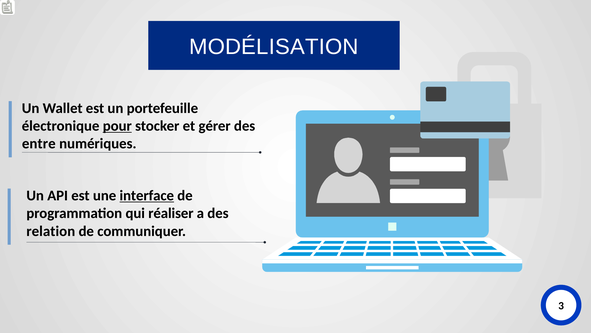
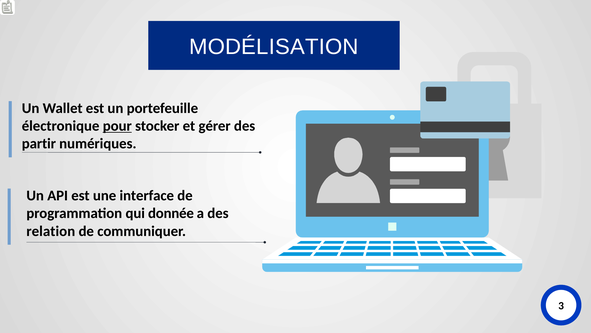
entre: entre -> partir
interface underline: present -> none
réaliser: réaliser -> donnée
